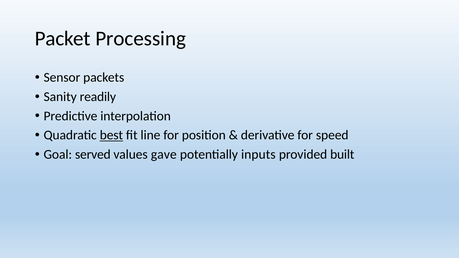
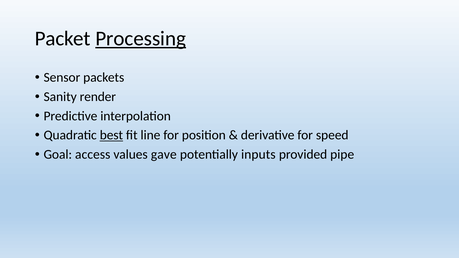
Processing underline: none -> present
readily: readily -> render
served: served -> access
built: built -> pipe
